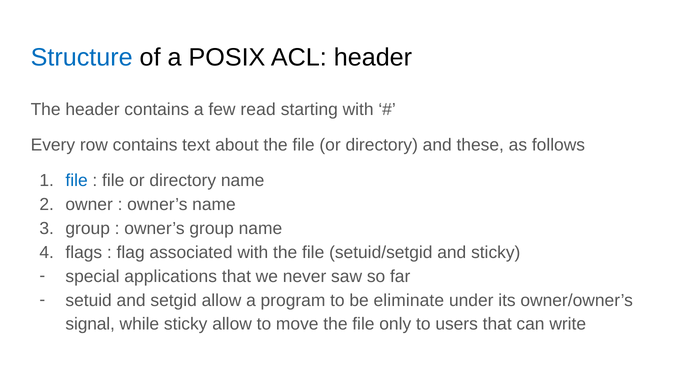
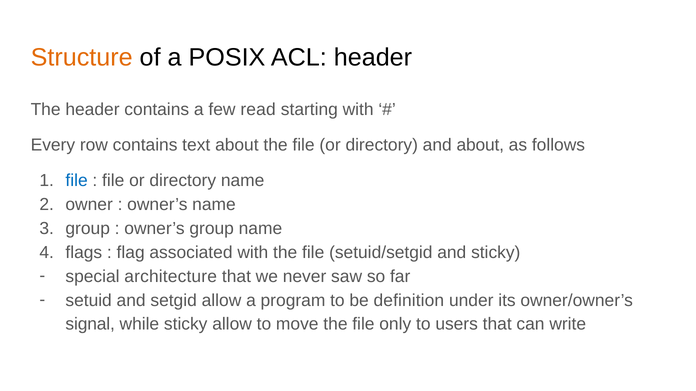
Structure colour: blue -> orange
and these: these -> about
applications: applications -> architecture
eliminate: eliminate -> definition
